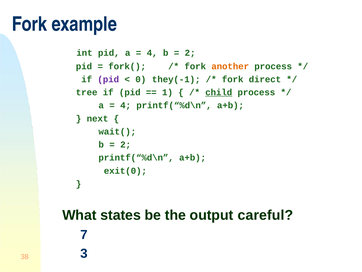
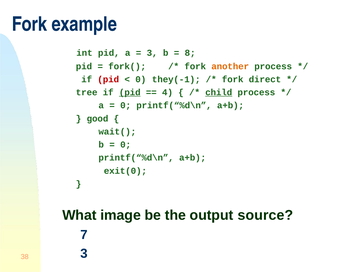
4 at (152, 53): 4 -> 3
2 at (190, 53): 2 -> 8
pid at (108, 79) colour: purple -> red
pid at (130, 92) underline: none -> present
1: 1 -> 4
4 at (126, 105): 4 -> 0
next: next -> good
2 at (126, 144): 2 -> 0
states: states -> image
careful: careful -> source
